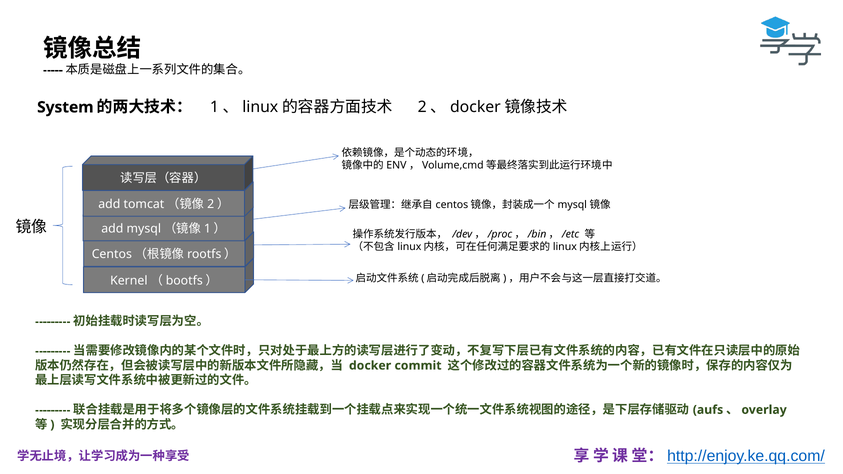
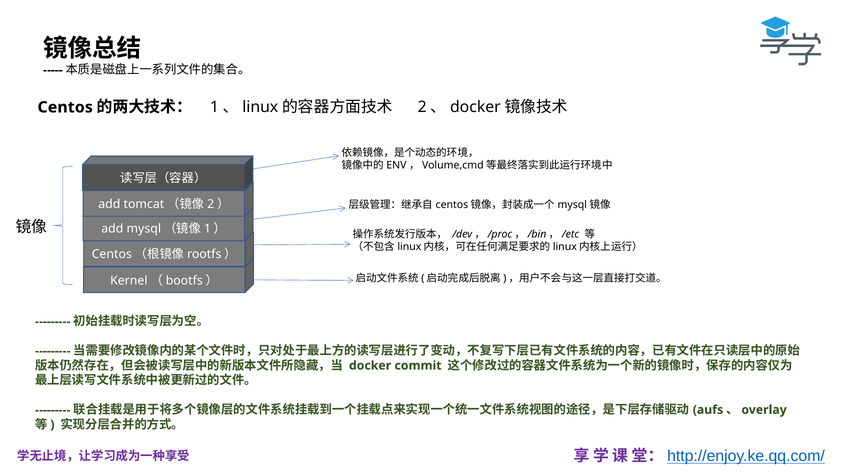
System: System -> Centos
